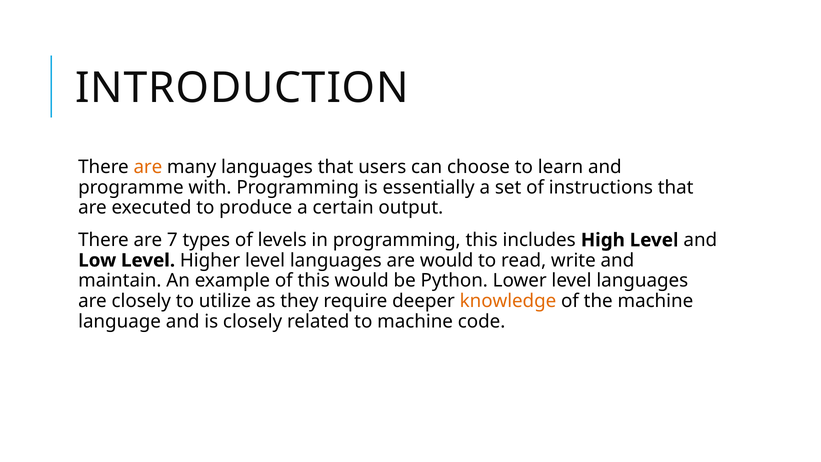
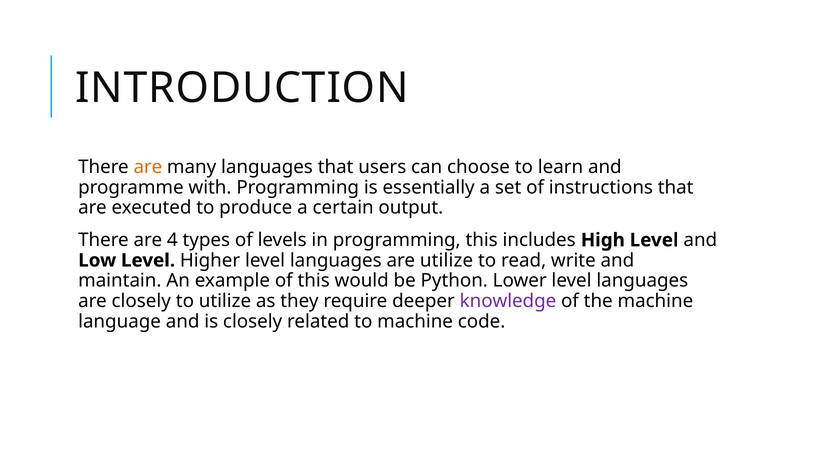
7: 7 -> 4
are would: would -> utilize
knowledge colour: orange -> purple
